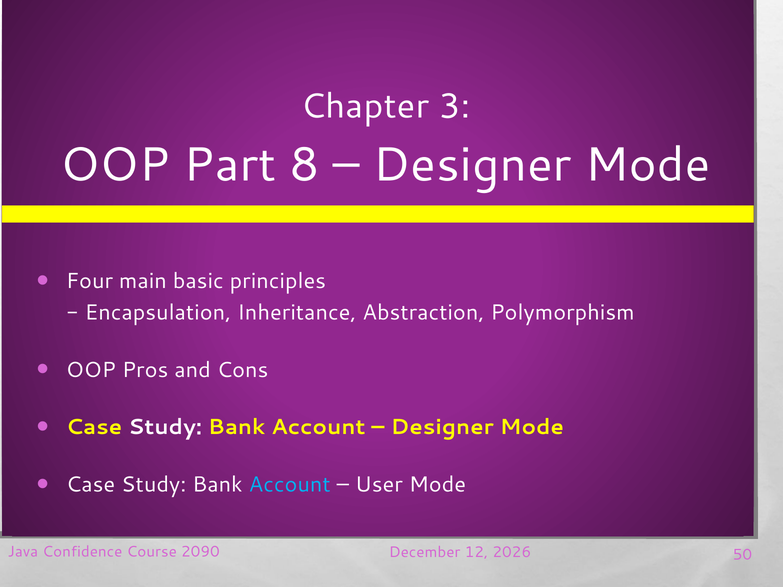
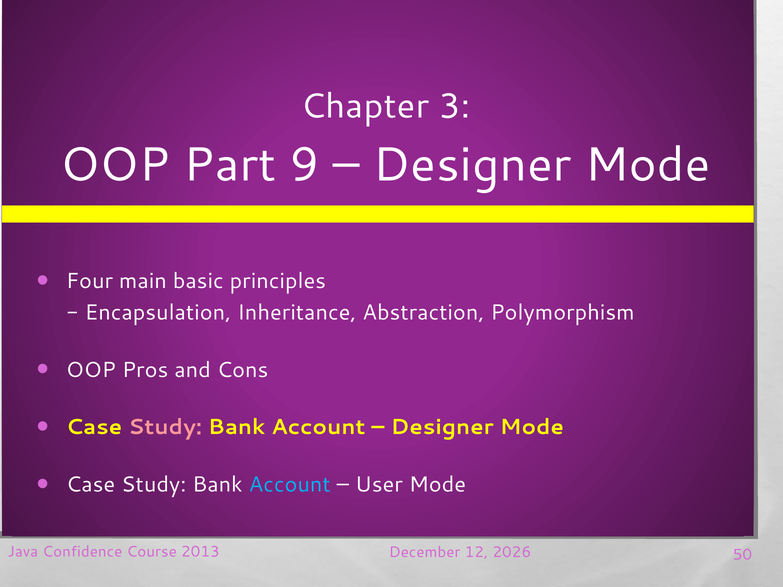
8: 8 -> 9
Study at (165, 427) colour: white -> pink
2090: 2090 -> 2013
